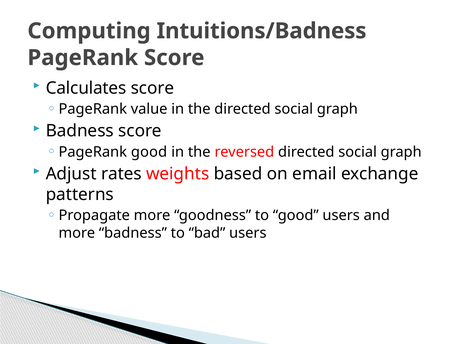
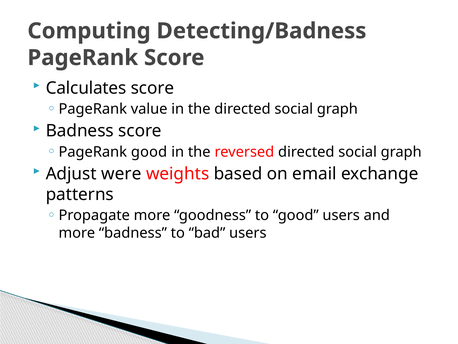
Intuitions/Badness: Intuitions/Badness -> Detecting/Badness
rates: rates -> were
